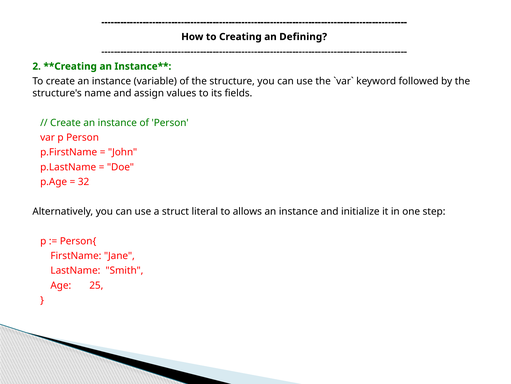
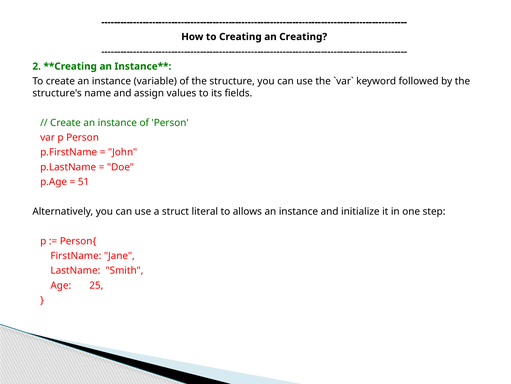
an Defining: Defining -> Creating
32: 32 -> 51
